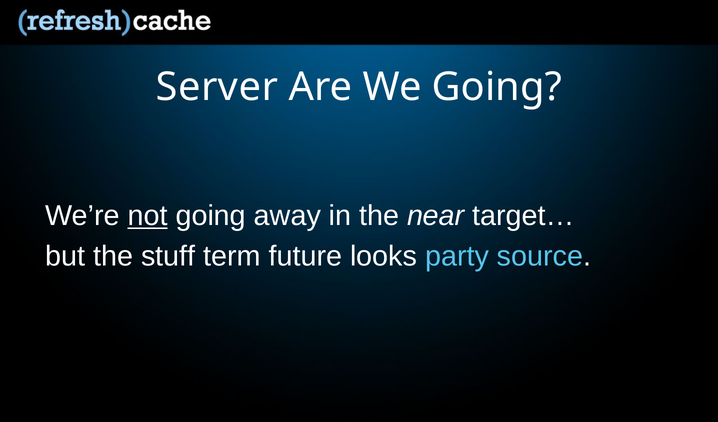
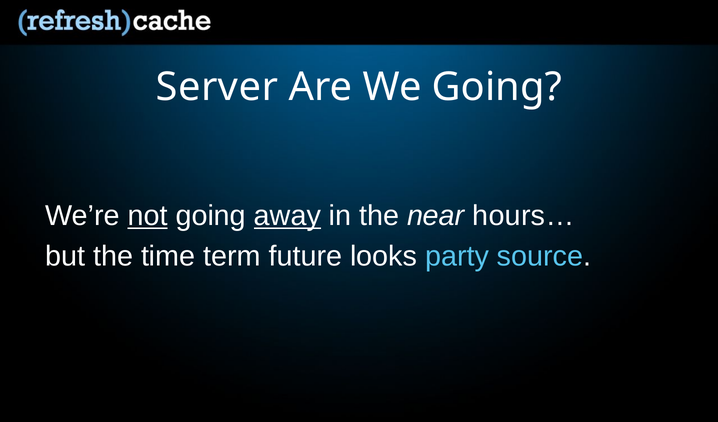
away underline: none -> present
target…: target… -> hours…
stuff: stuff -> time
